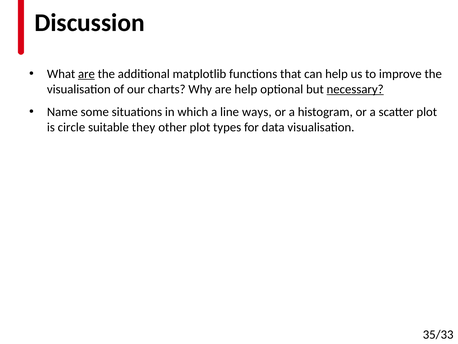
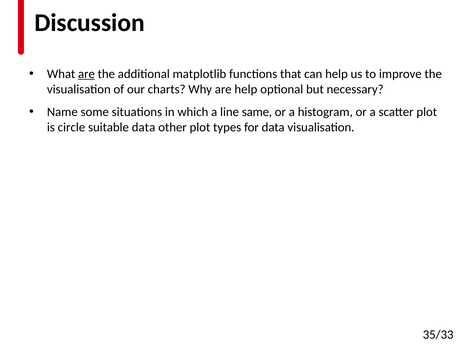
necessary underline: present -> none
ways: ways -> same
suitable they: they -> data
